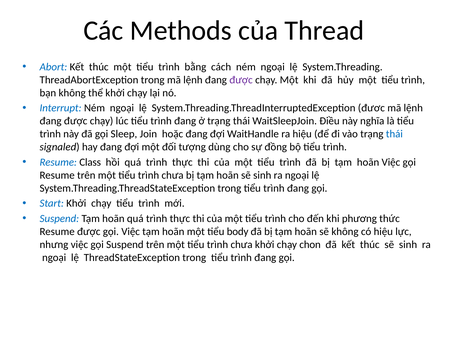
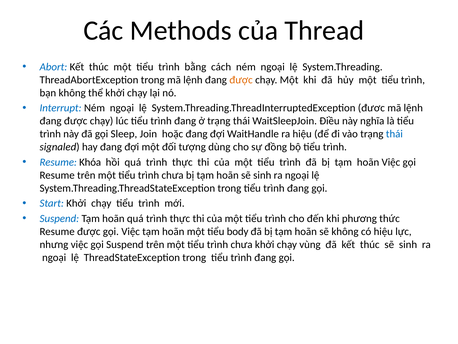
được at (241, 80) colour: purple -> orange
Class: Class -> Khóa
chon: chon -> vùng
